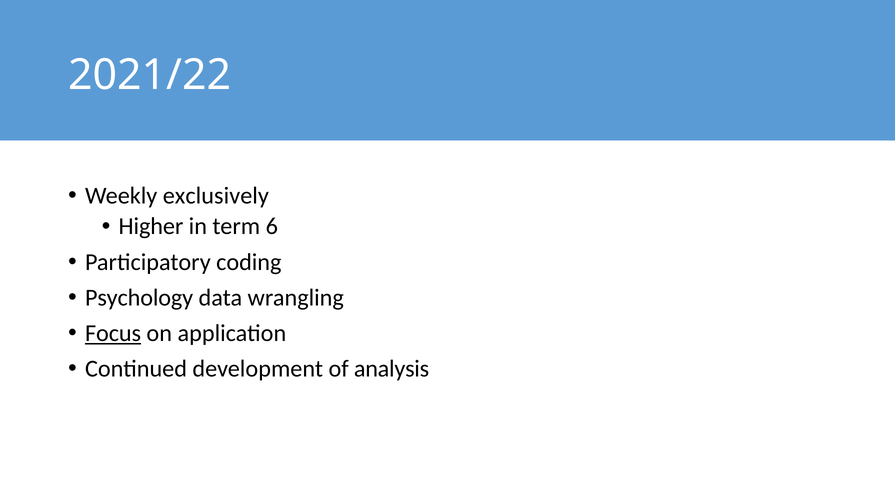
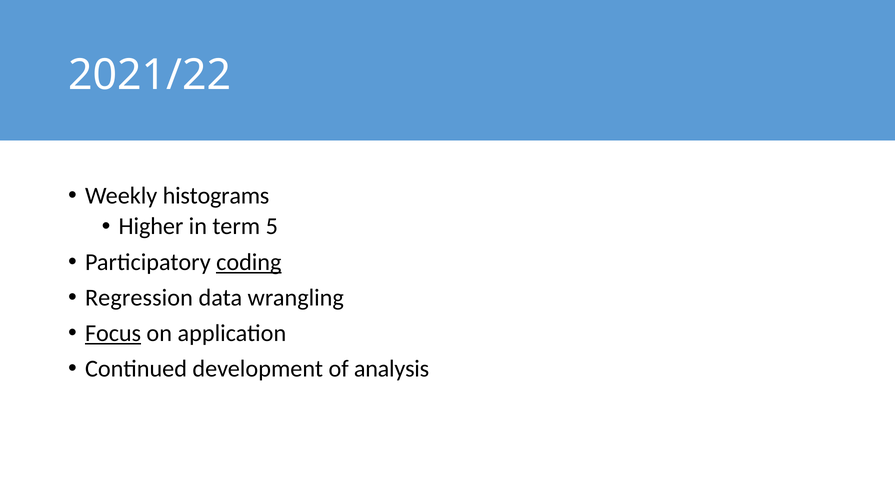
exclusively: exclusively -> histograms
6: 6 -> 5
coding underline: none -> present
Psychology: Psychology -> Regression
